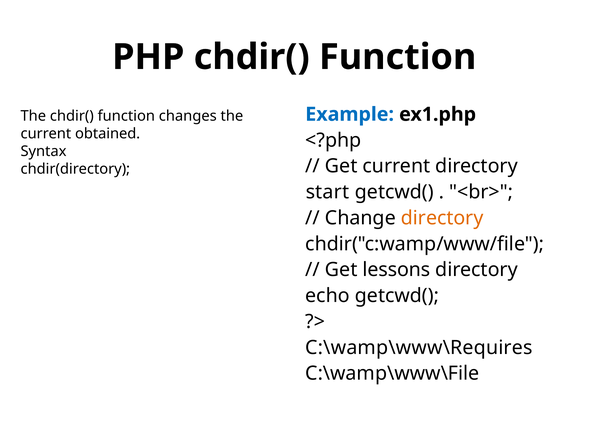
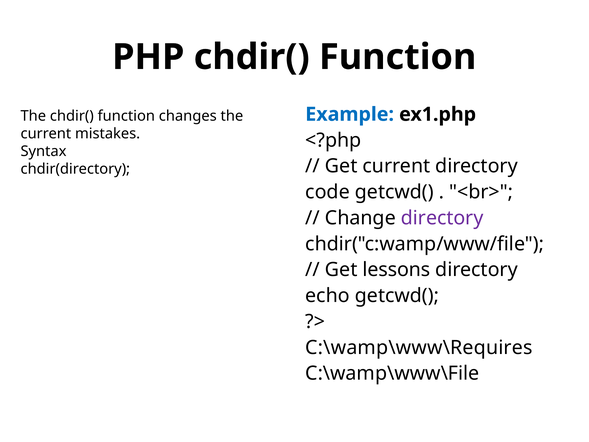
obtained: obtained -> mistakes
start: start -> code
directory at (442, 218) colour: orange -> purple
